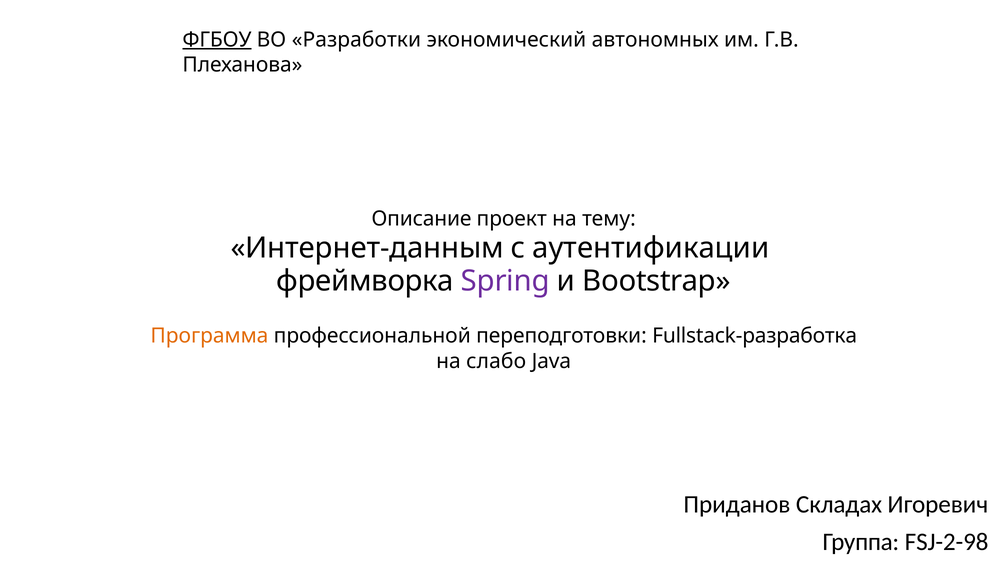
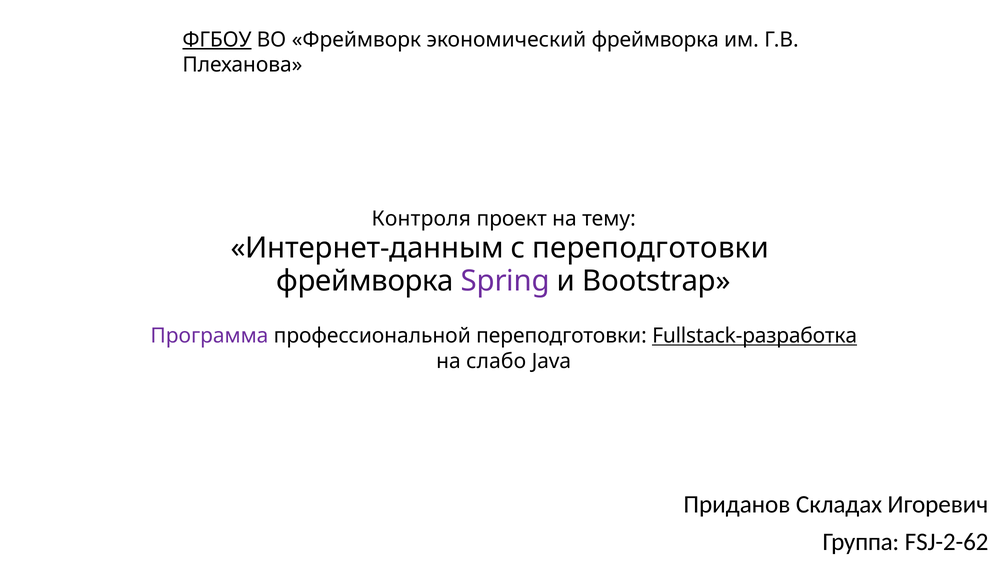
Разработки: Разработки -> Фреймворк
экономический автономных: автономных -> фреймворка
Описание: Описание -> Контроля
с аутентификации: аутентификации -> переподготовки
Программа colour: orange -> purple
Fullstack-разработка underline: none -> present
FSJ-2-98: FSJ-2-98 -> FSJ-2-62
